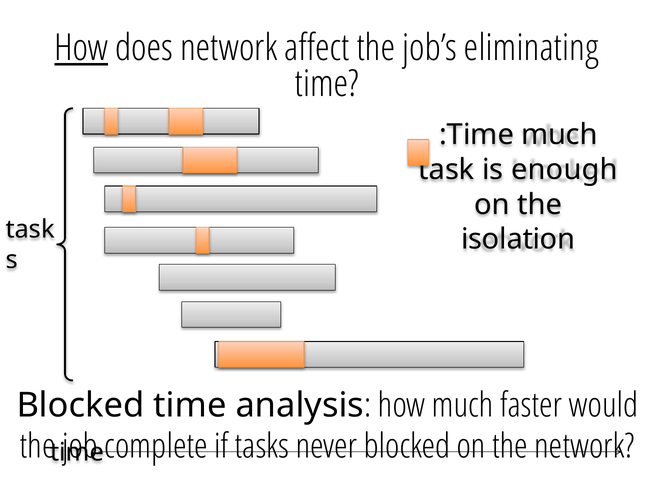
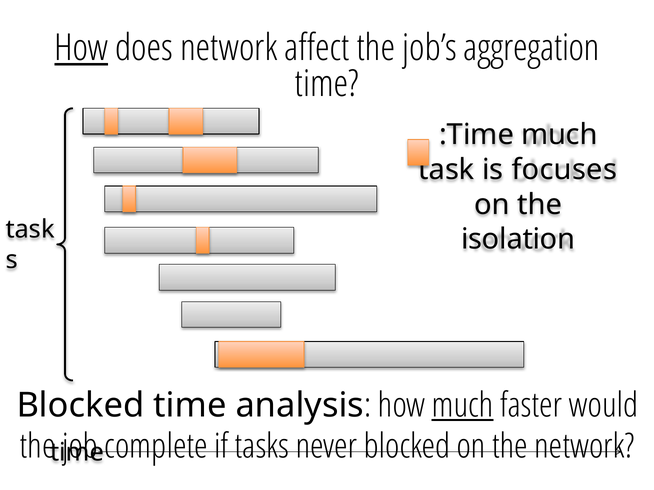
eliminating: eliminating -> aggregation
enough: enough -> focuses
much at (463, 406) underline: none -> present
